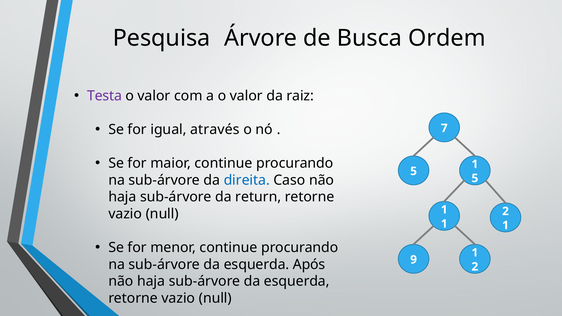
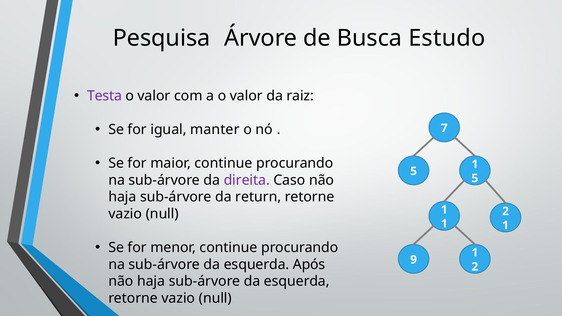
Ordem: Ordem -> Estudo
através: através -> manter
direita colour: blue -> purple
